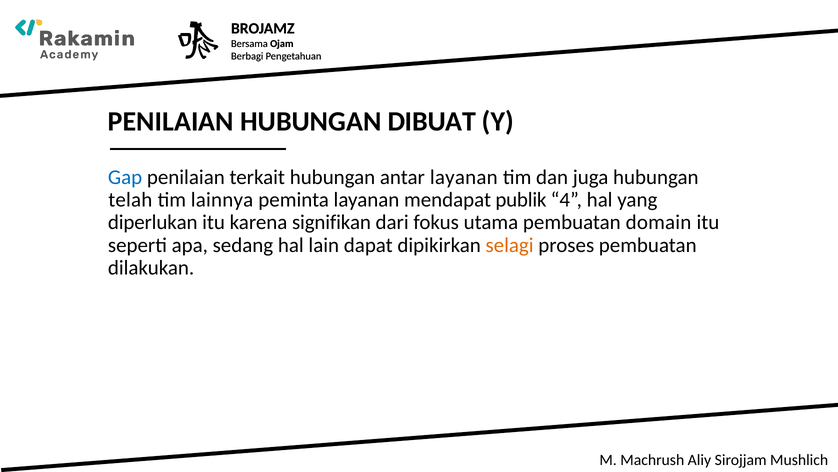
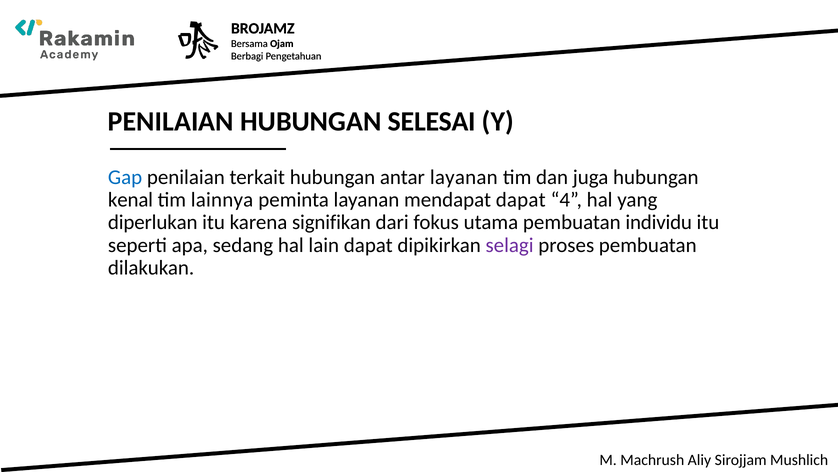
DIBUAT: DIBUAT -> SELESAI
telah: telah -> kenal
mendapat publik: publik -> dapat
domain: domain -> individu
selagi colour: orange -> purple
